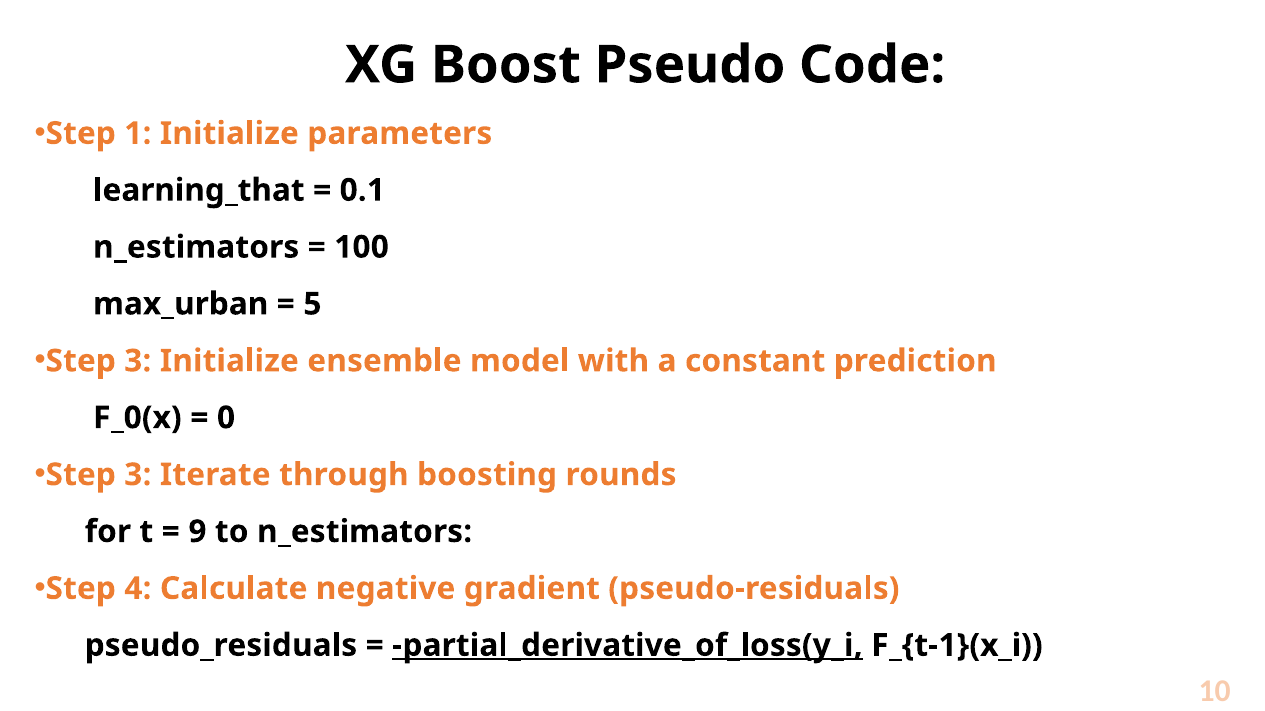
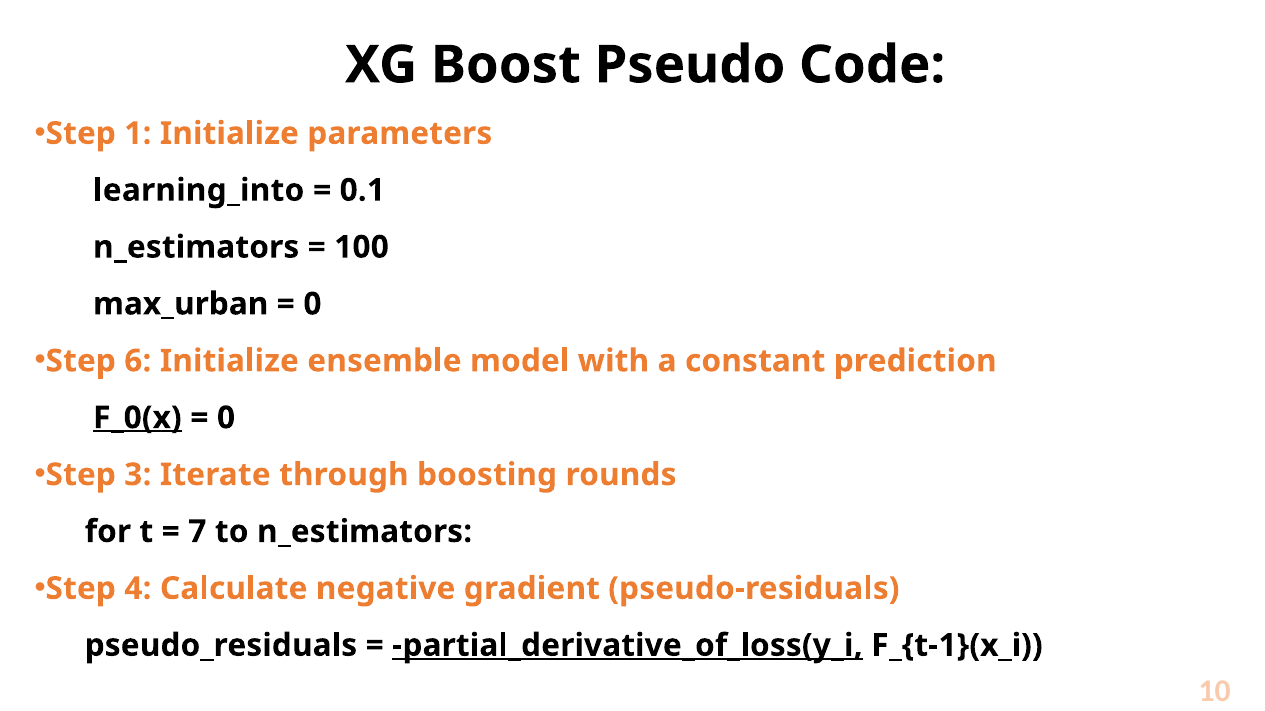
learning_that: learning_that -> learning_into
5 at (312, 304): 5 -> 0
3 at (138, 361): 3 -> 6
F_0(x underline: none -> present
9: 9 -> 7
